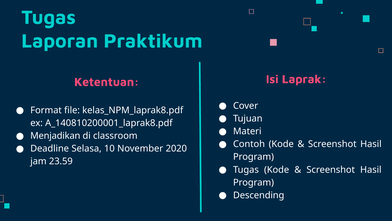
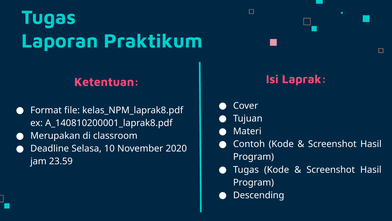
Menjadikan: Menjadikan -> Merupakan
